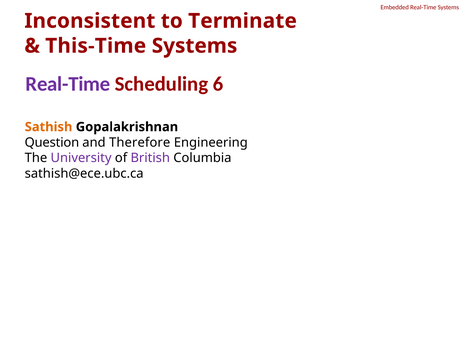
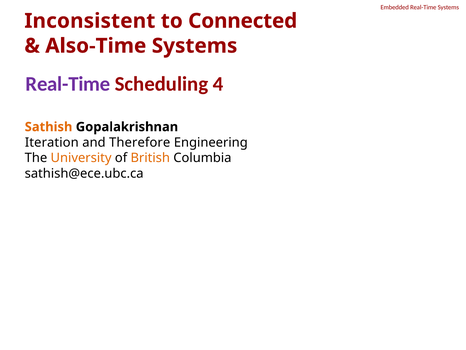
Terminate: Terminate -> Connected
This-Time: This-Time -> Also-Time
6: 6 -> 4
Question: Question -> Iteration
University colour: purple -> orange
British colour: purple -> orange
